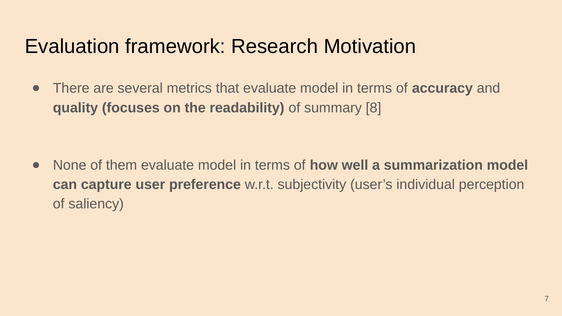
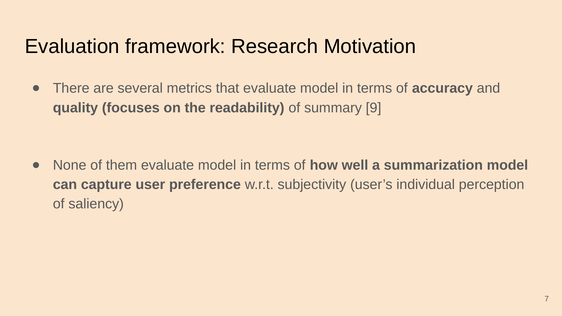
8: 8 -> 9
